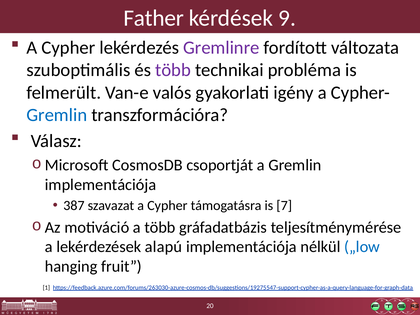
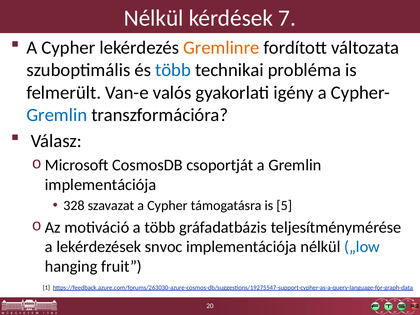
Father at (154, 18): Father -> Nélkül
9: 9 -> 7
Gremlinre colour: purple -> orange
több at (173, 70) colour: purple -> blue
387: 387 -> 328
7: 7 -> 5
alapú: alapú -> snvoc
